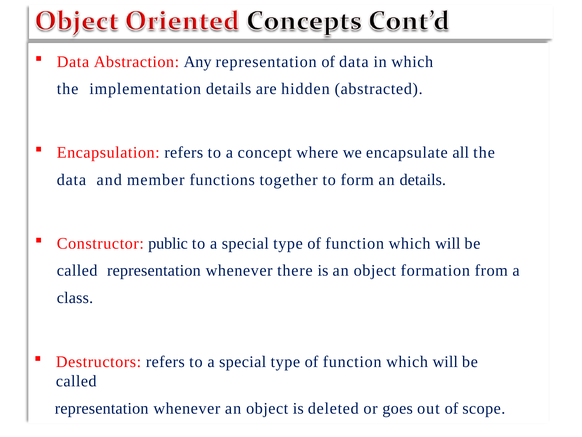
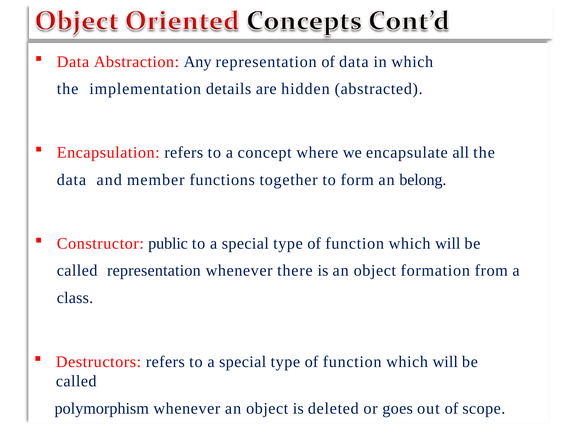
an details: details -> belong
representation at (102, 408): representation -> polymorphism
